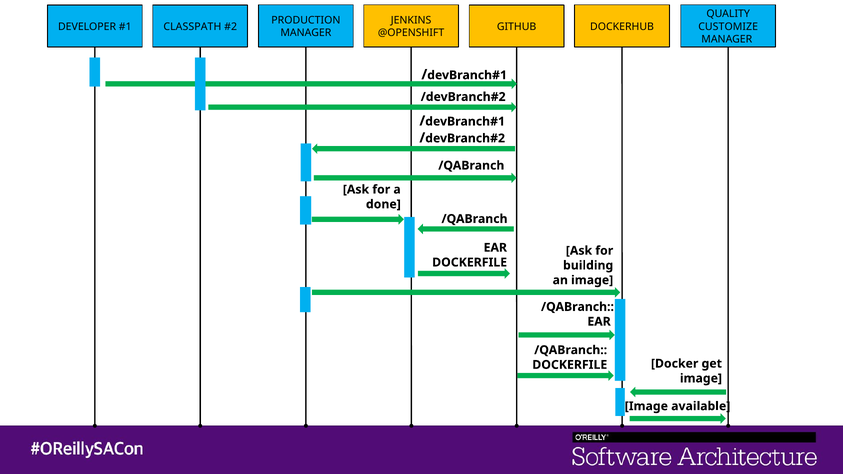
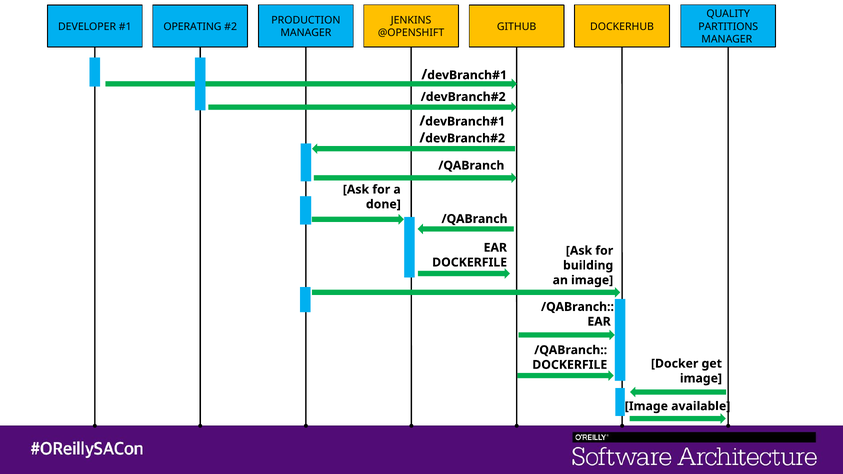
CUSTOMIZE: CUSTOMIZE -> PARTITIONS
CLASSPATH: CLASSPATH -> OPERATING
